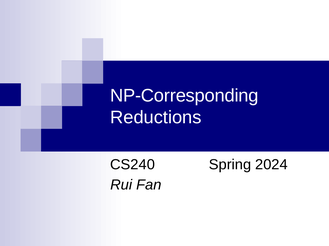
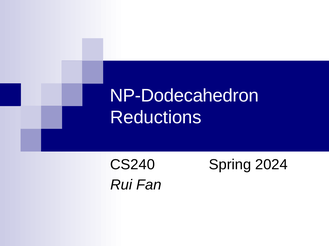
NP-Corresponding: NP-Corresponding -> NP-Dodecahedron
